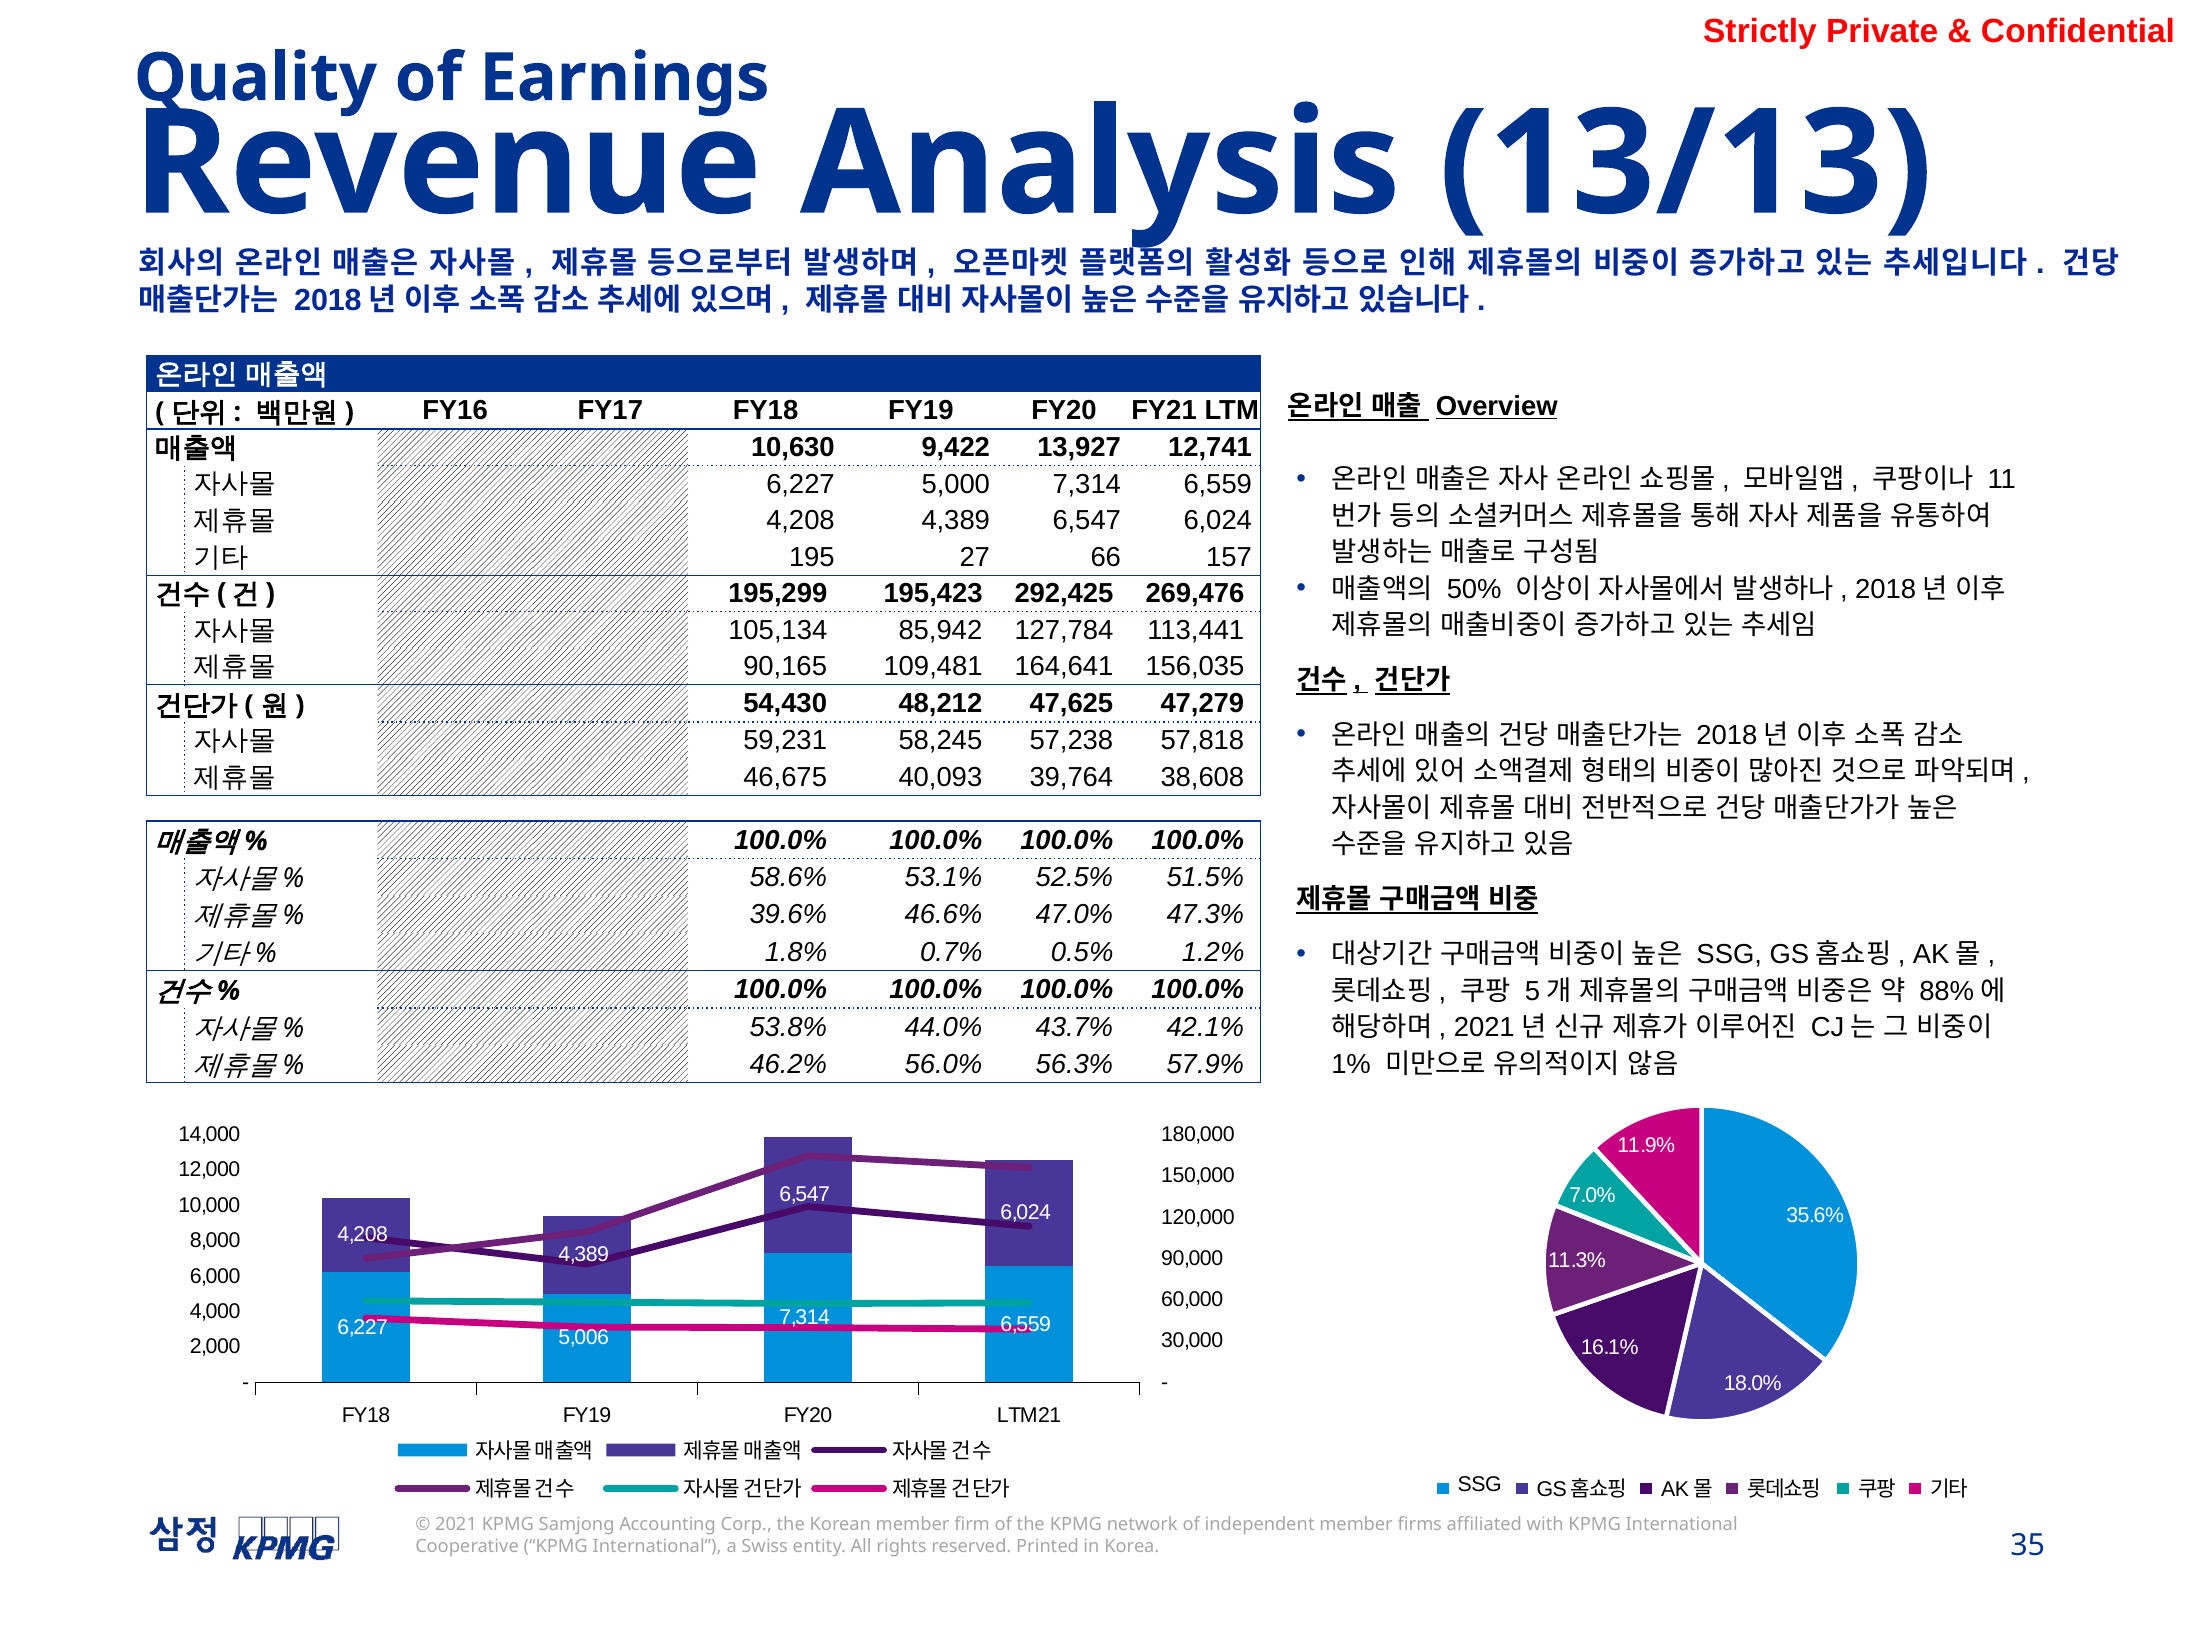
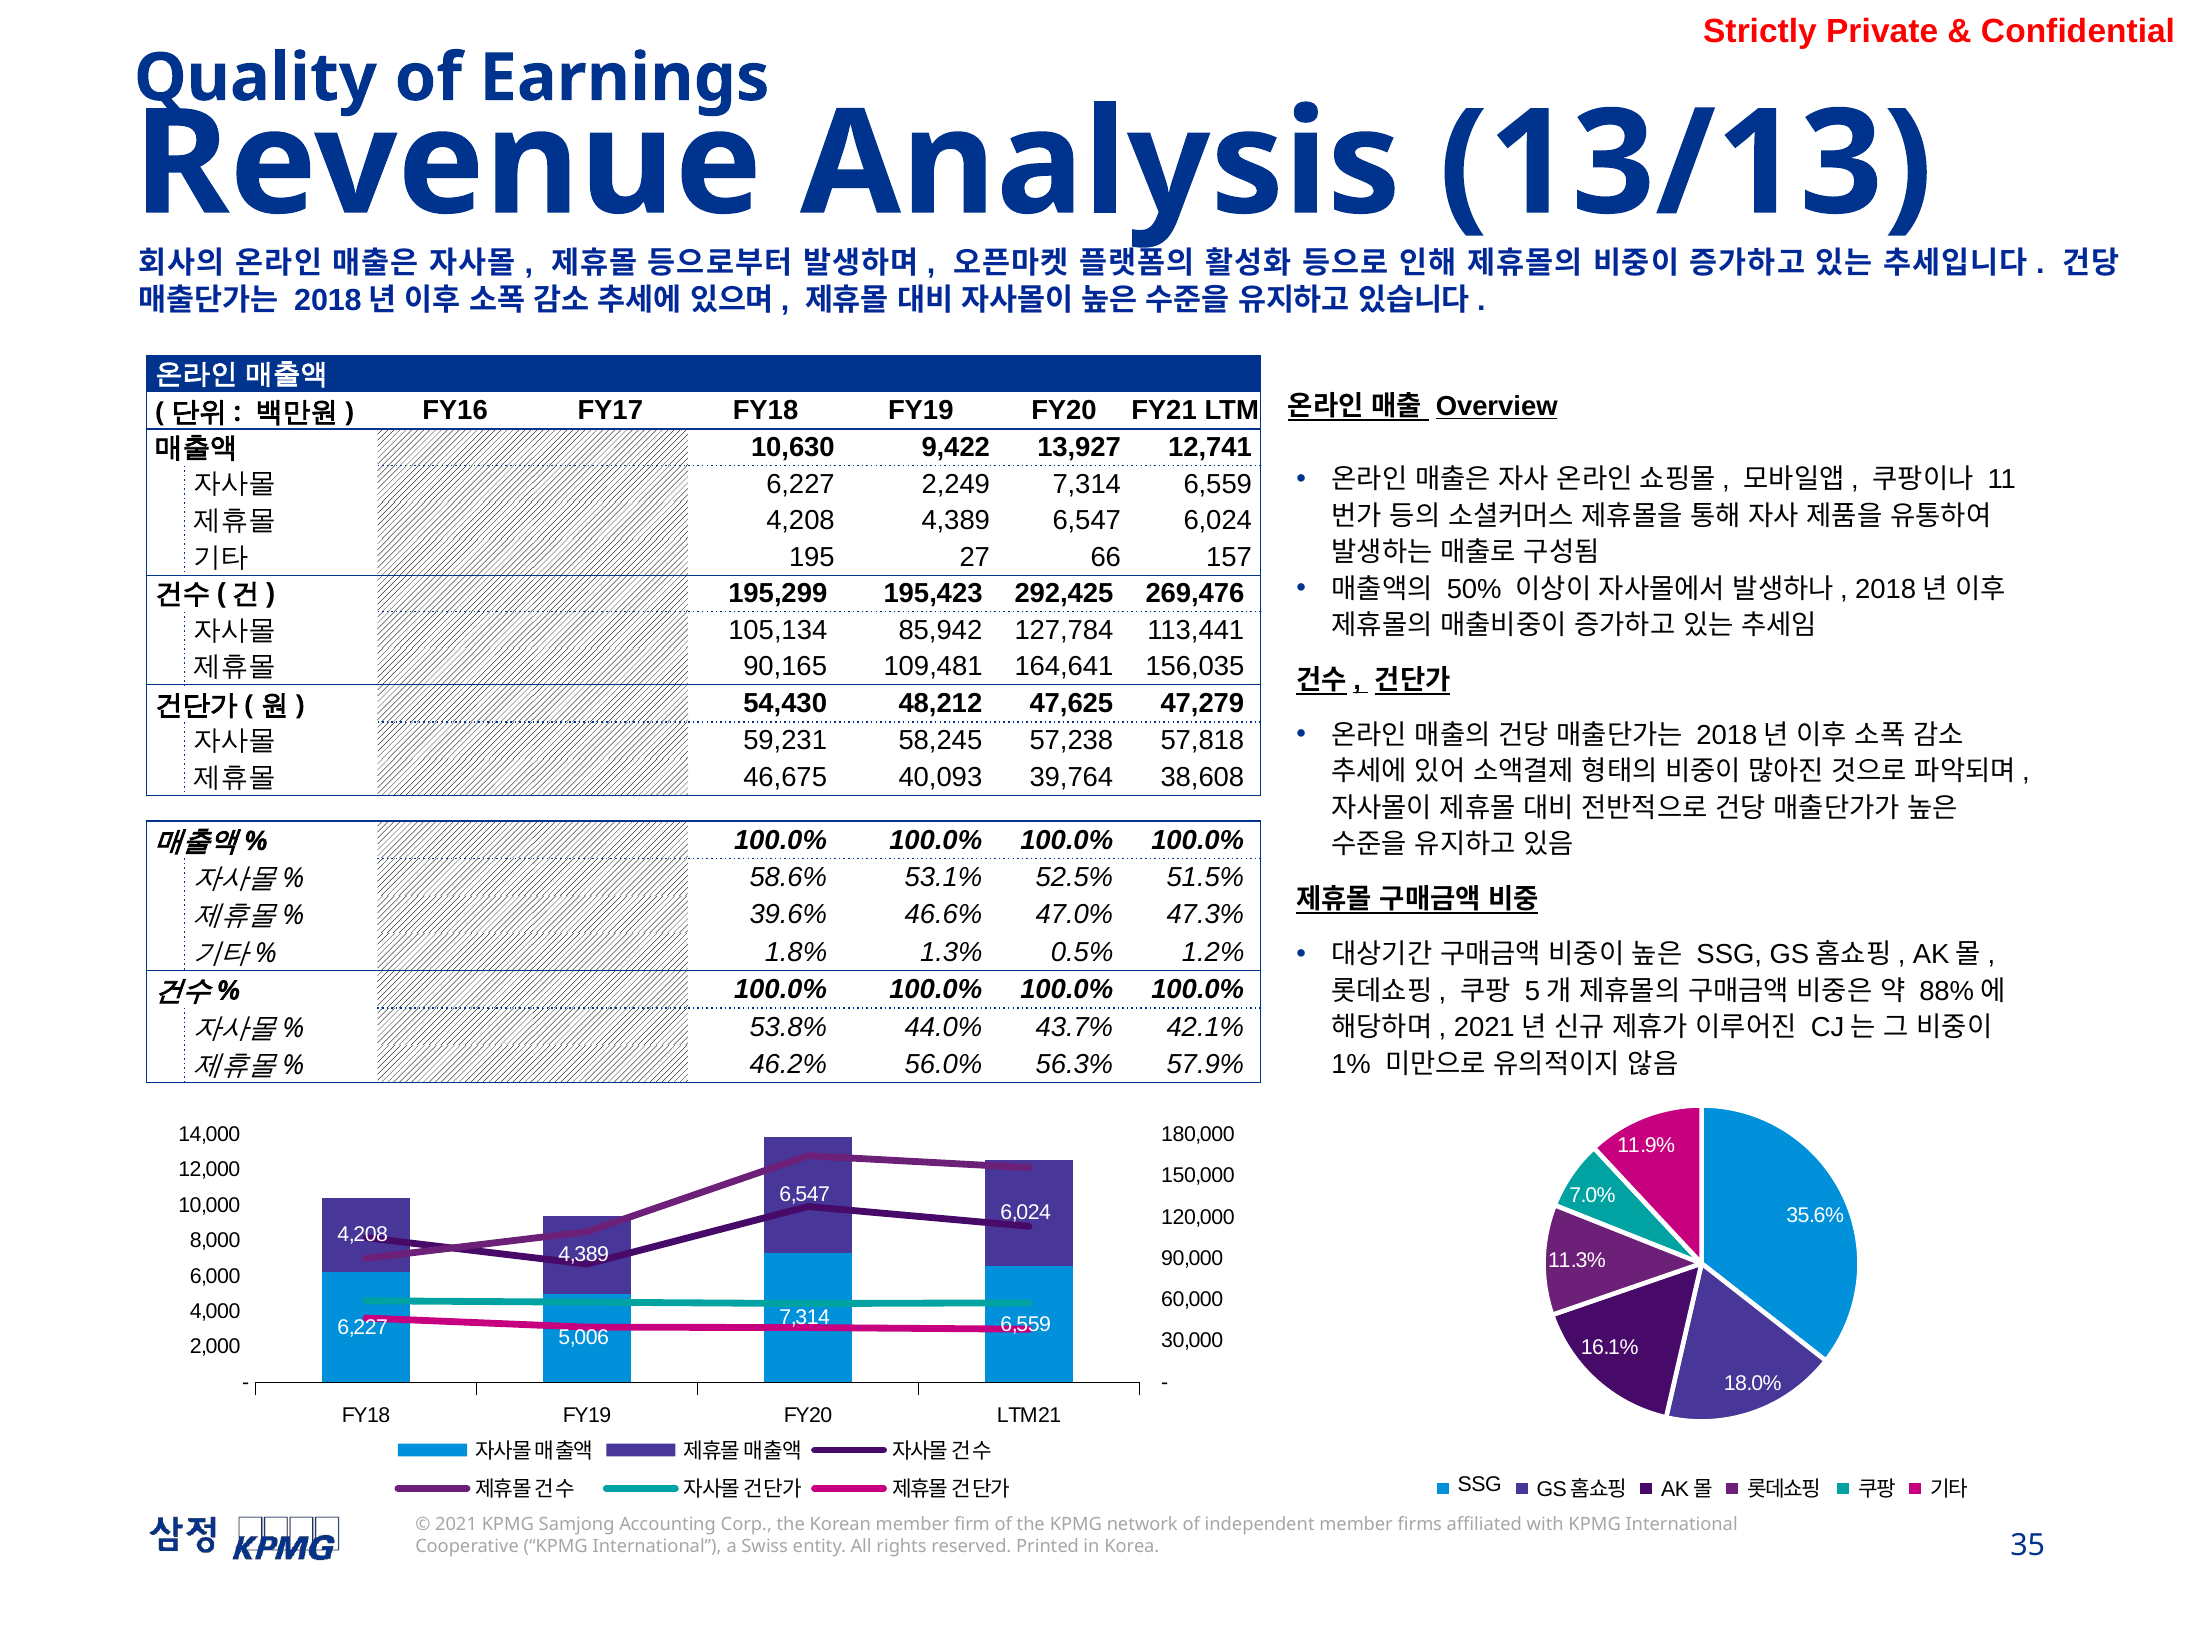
5,000: 5,000 -> 2,249
0.7%: 0.7% -> 1.3%
